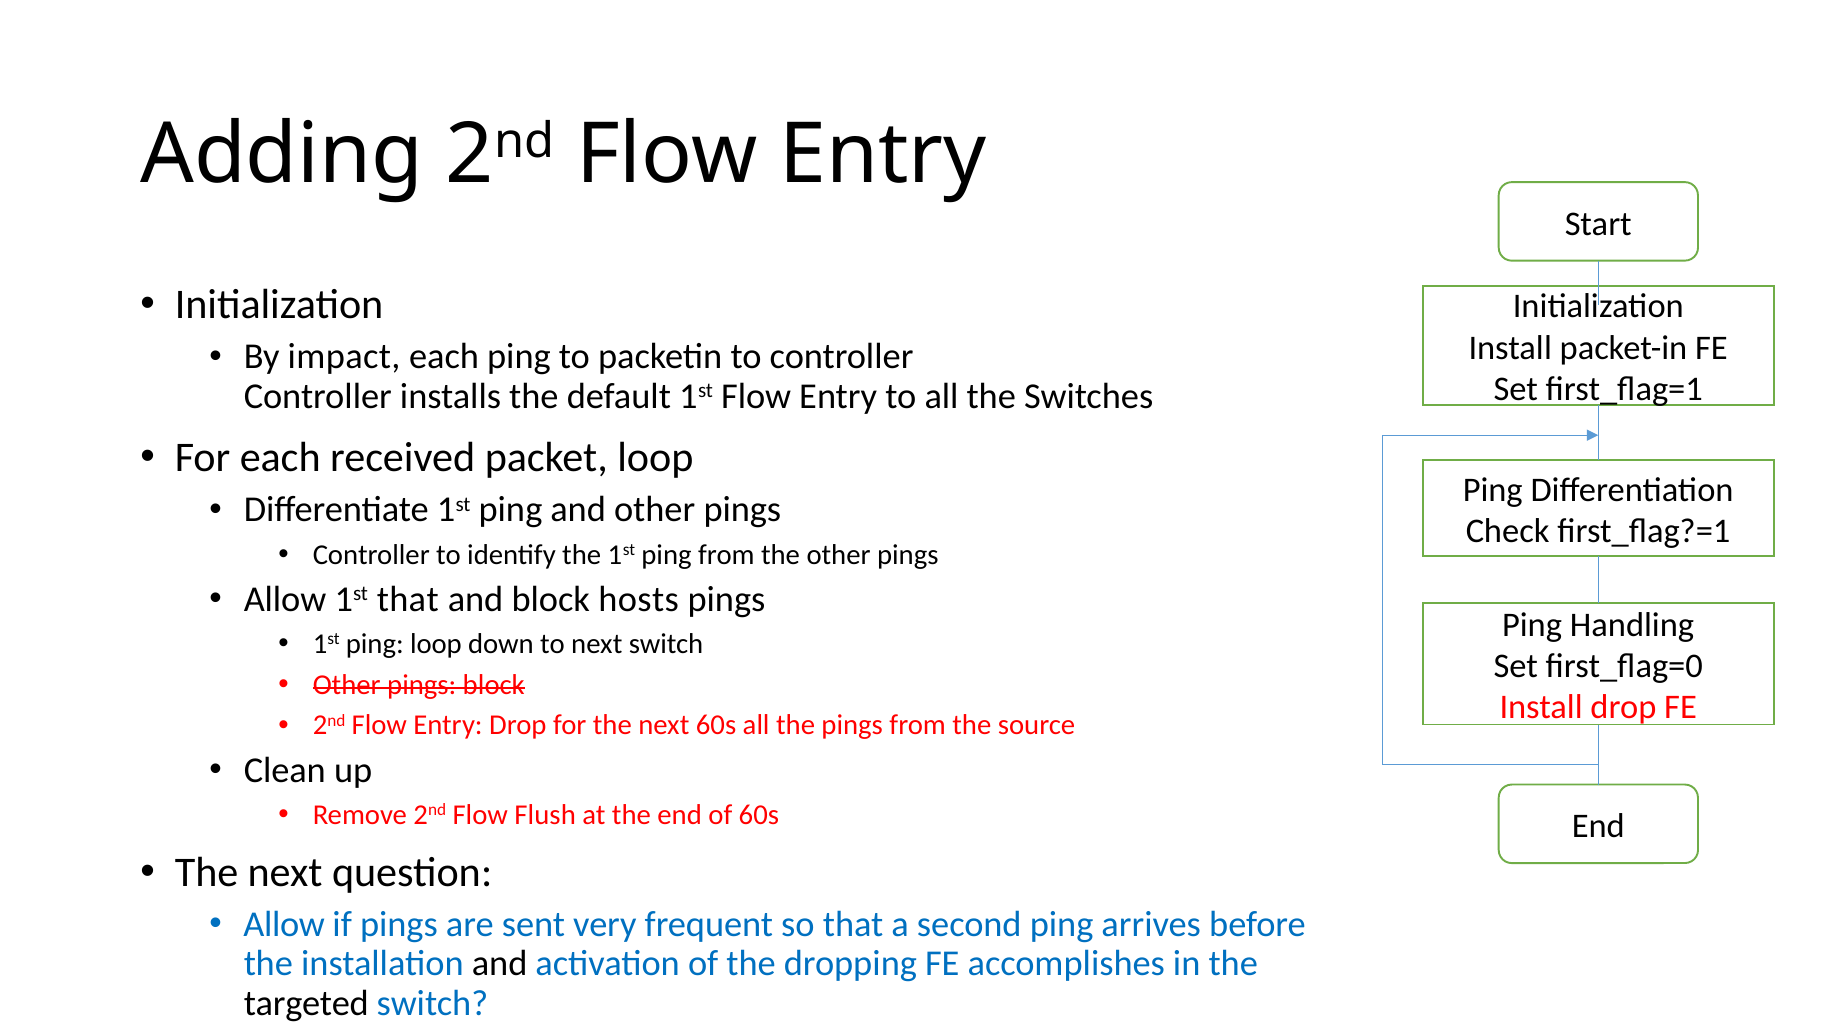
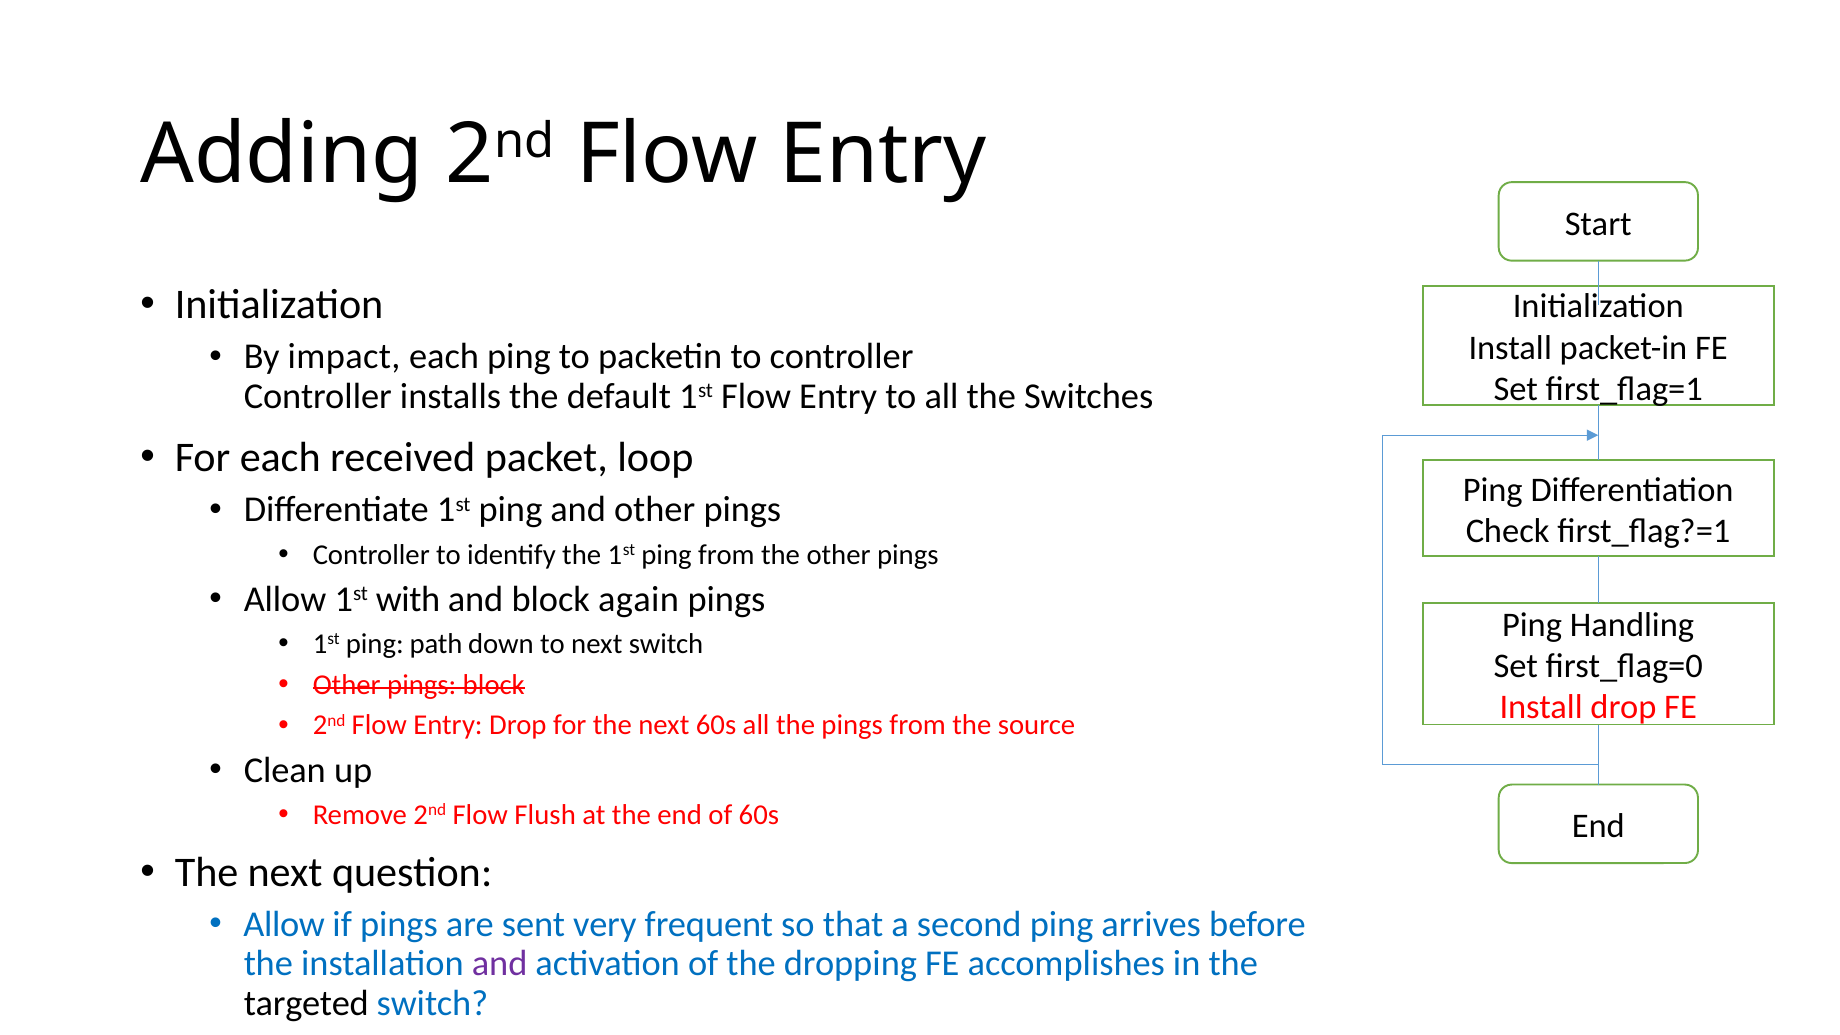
1st that: that -> with
hosts: hosts -> again
ping loop: loop -> path
and at (500, 964) colour: black -> purple
